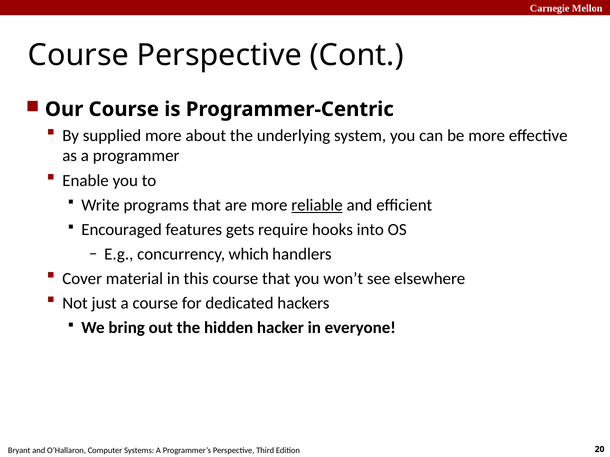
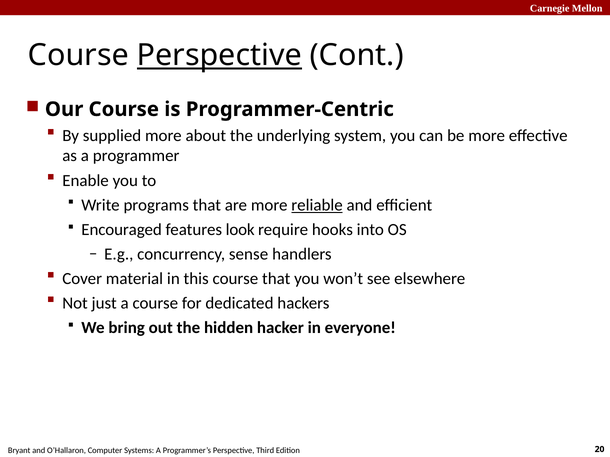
Perspective at (219, 55) underline: none -> present
gets: gets -> look
which: which -> sense
